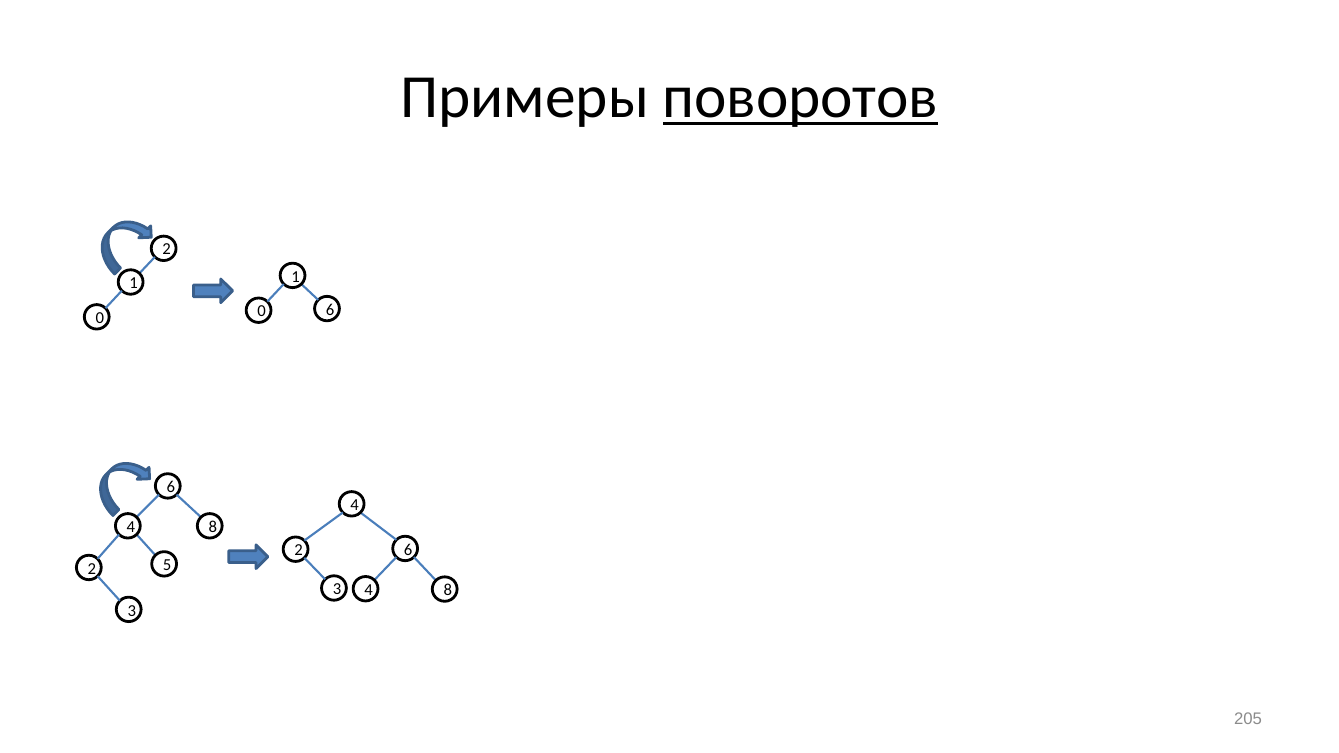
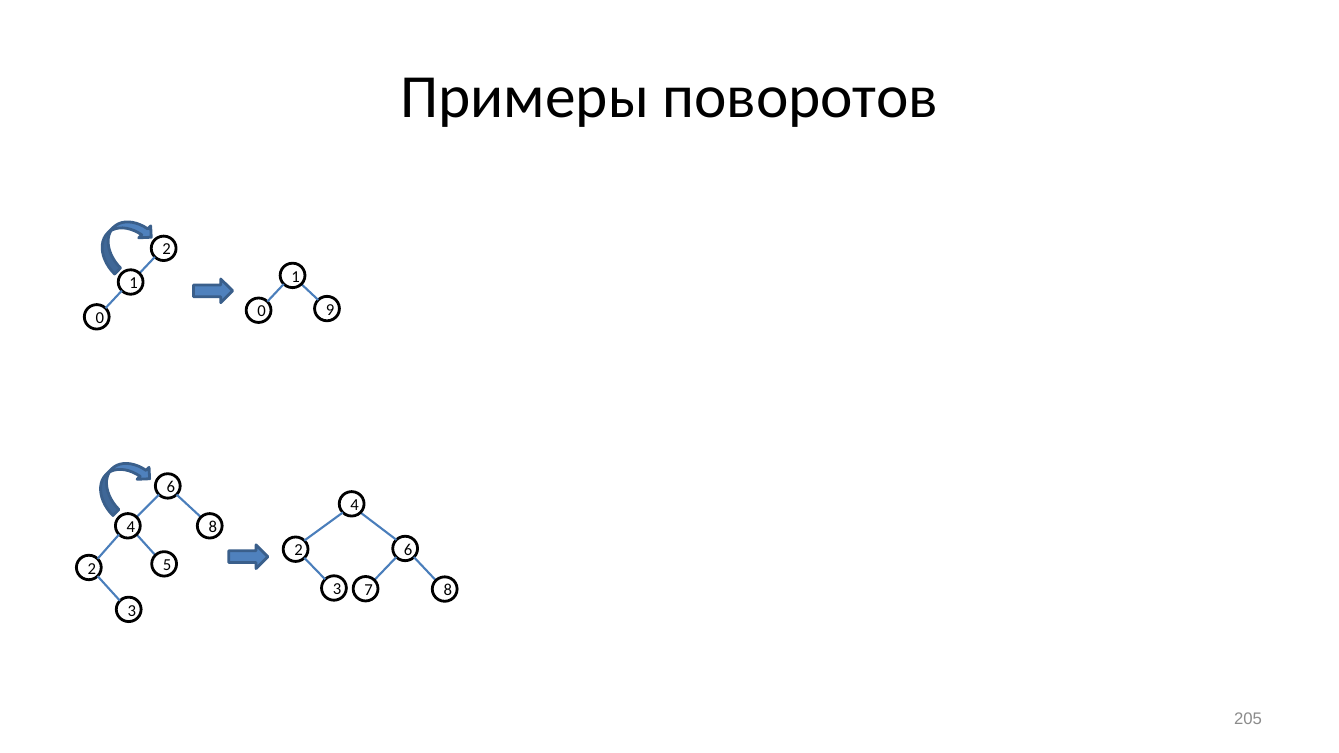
поворотов underline: present -> none
6 at (330, 310): 6 -> 9
3 4: 4 -> 7
